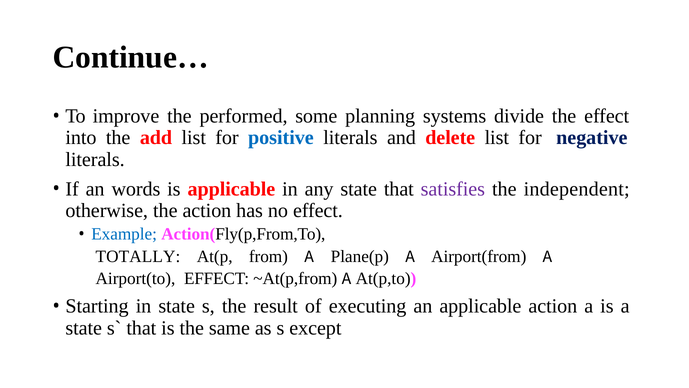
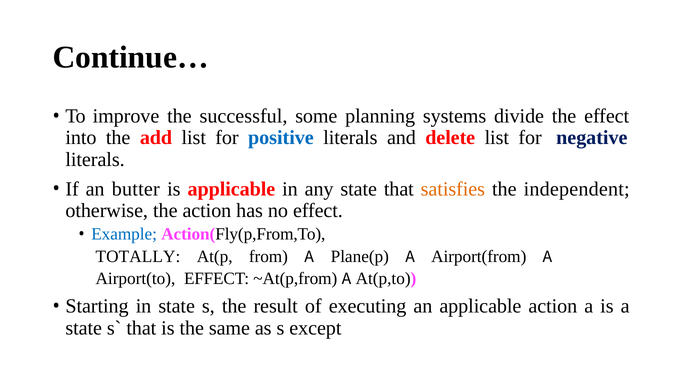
performed: performed -> successful
words: words -> butter
satisfies colour: purple -> orange
